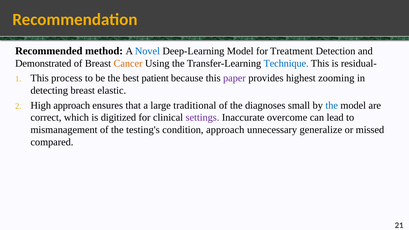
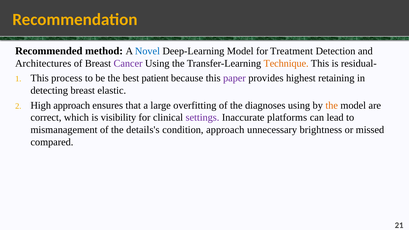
Demonstrated: Demonstrated -> Architectures
Cancer colour: orange -> purple
Technique colour: blue -> orange
zooming: zooming -> retaining
traditional: traditional -> overfitting
diagnoses small: small -> using
the at (332, 105) colour: blue -> orange
digitized: digitized -> visibility
overcome: overcome -> platforms
testing's: testing's -> details's
generalize: generalize -> brightness
